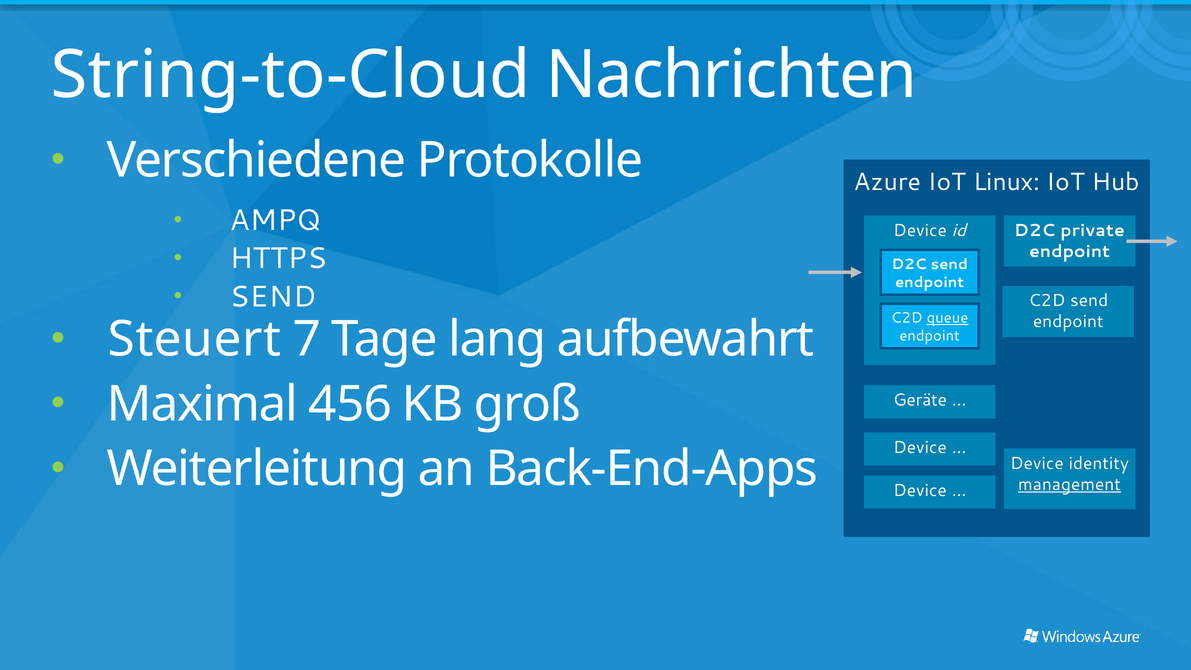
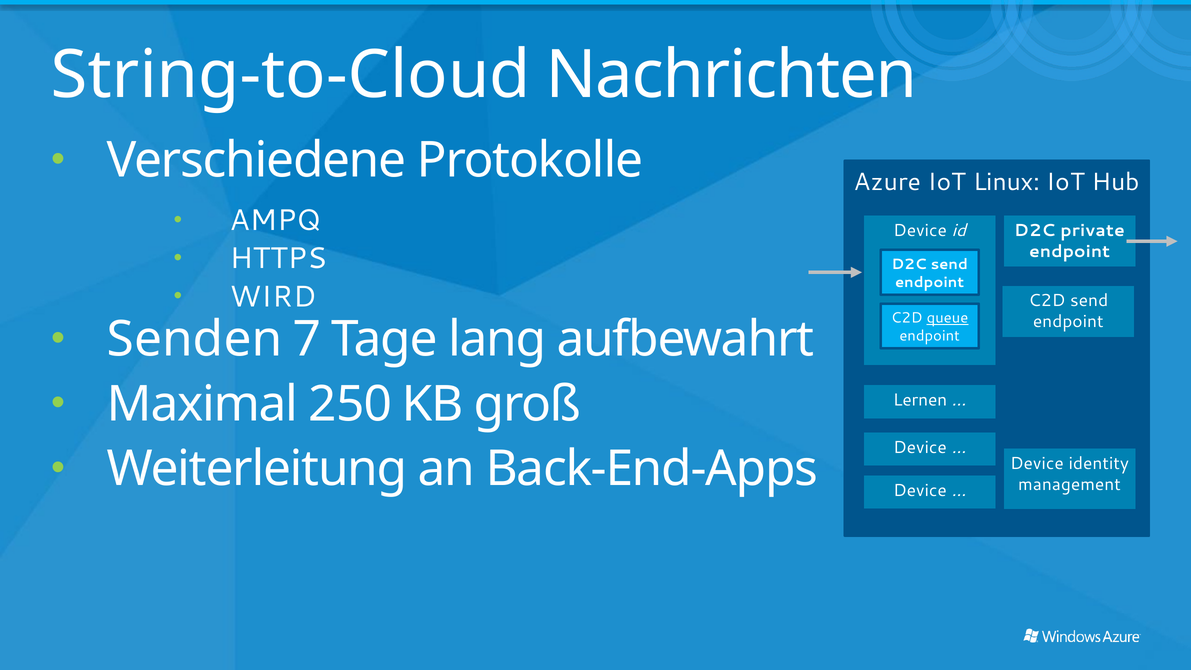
SEND at (273, 297): SEND -> WIRD
Steuert: Steuert -> Senden
456: 456 -> 250
Geräte: Geräte -> Lernen
management underline: present -> none
